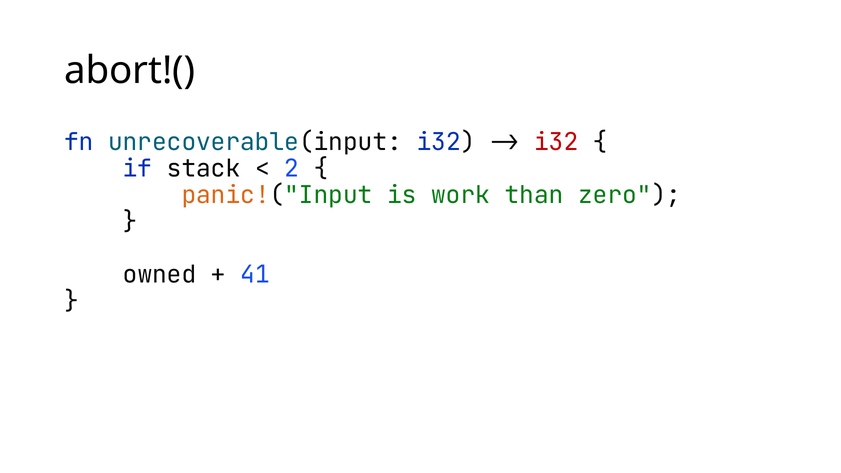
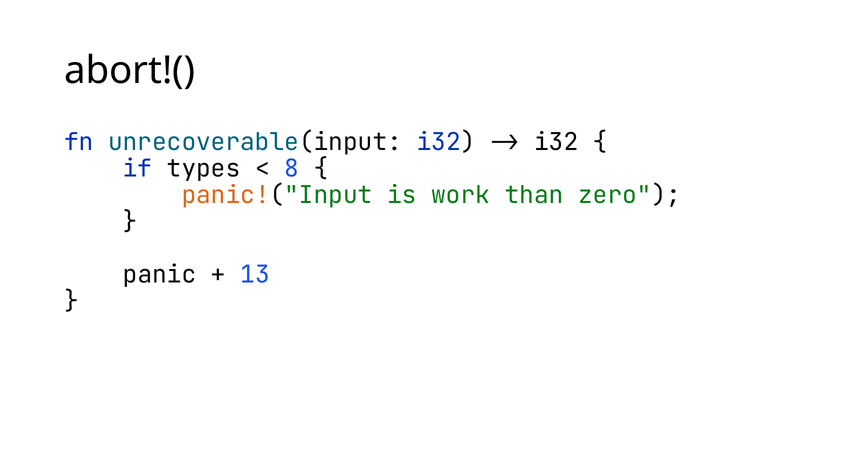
i32 at (556, 142) colour: red -> black
stack: stack -> types
2: 2 -> 8
owned: owned -> panic
41: 41 -> 13
